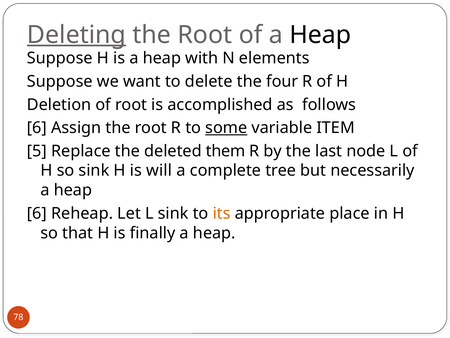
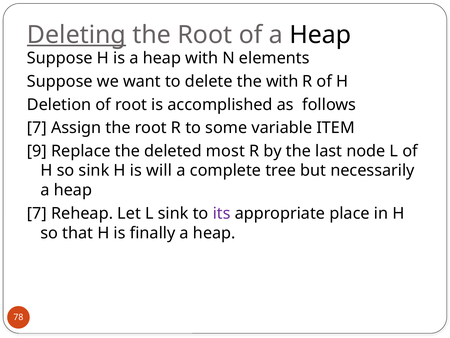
the four: four -> with
6 at (37, 128): 6 -> 7
some underline: present -> none
5: 5 -> 9
them: them -> most
6 at (37, 213): 6 -> 7
its colour: orange -> purple
